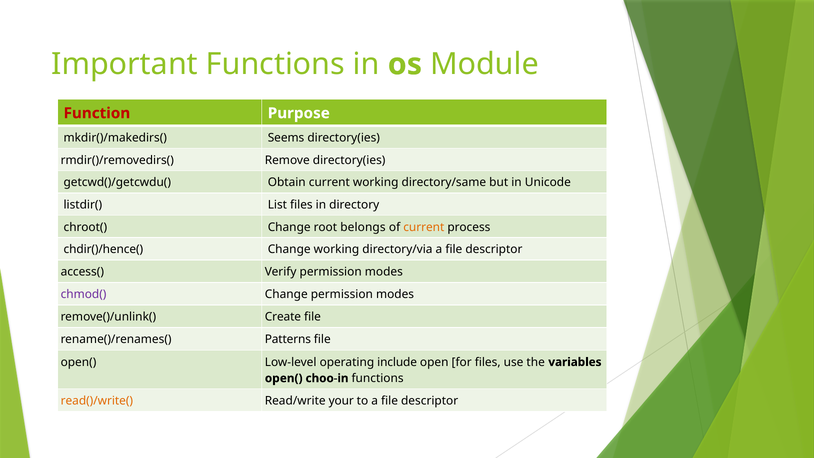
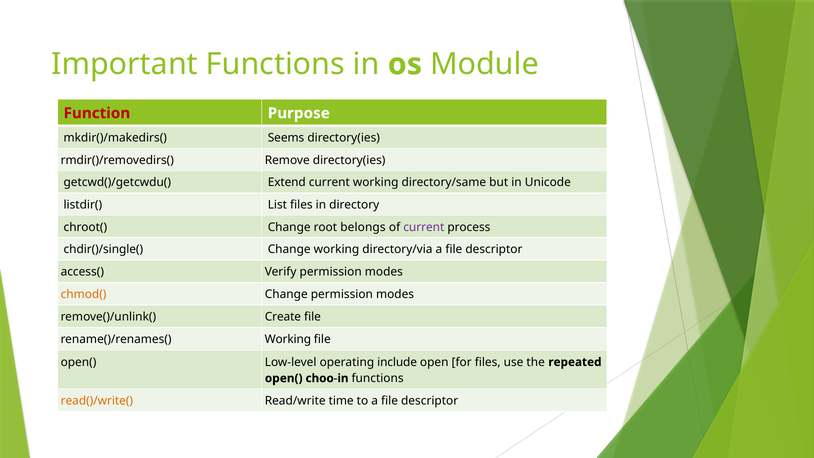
Obtain: Obtain -> Extend
current at (424, 227) colour: orange -> purple
chdir()/hence(: chdir()/hence( -> chdir()/single(
chmod( colour: purple -> orange
rename()/renames( Patterns: Patterns -> Working
variables: variables -> repeated
your: your -> time
